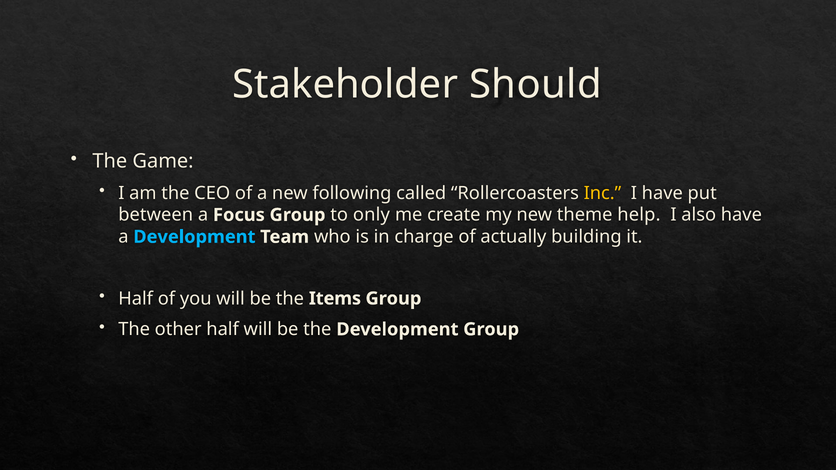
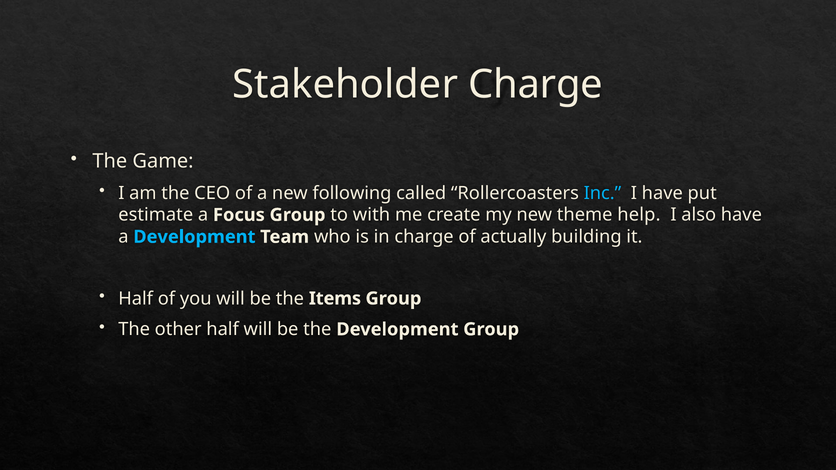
Stakeholder Should: Should -> Charge
Inc colour: yellow -> light blue
between: between -> estimate
only: only -> with
